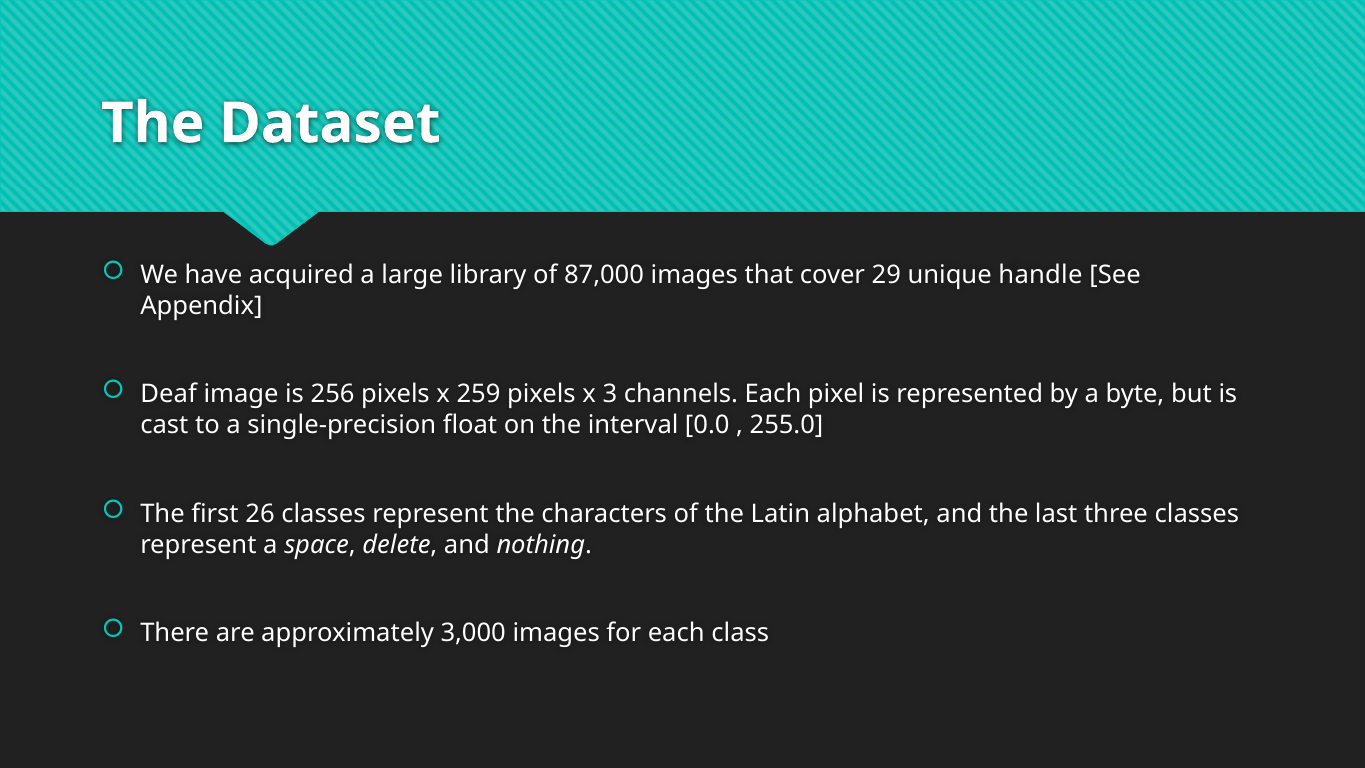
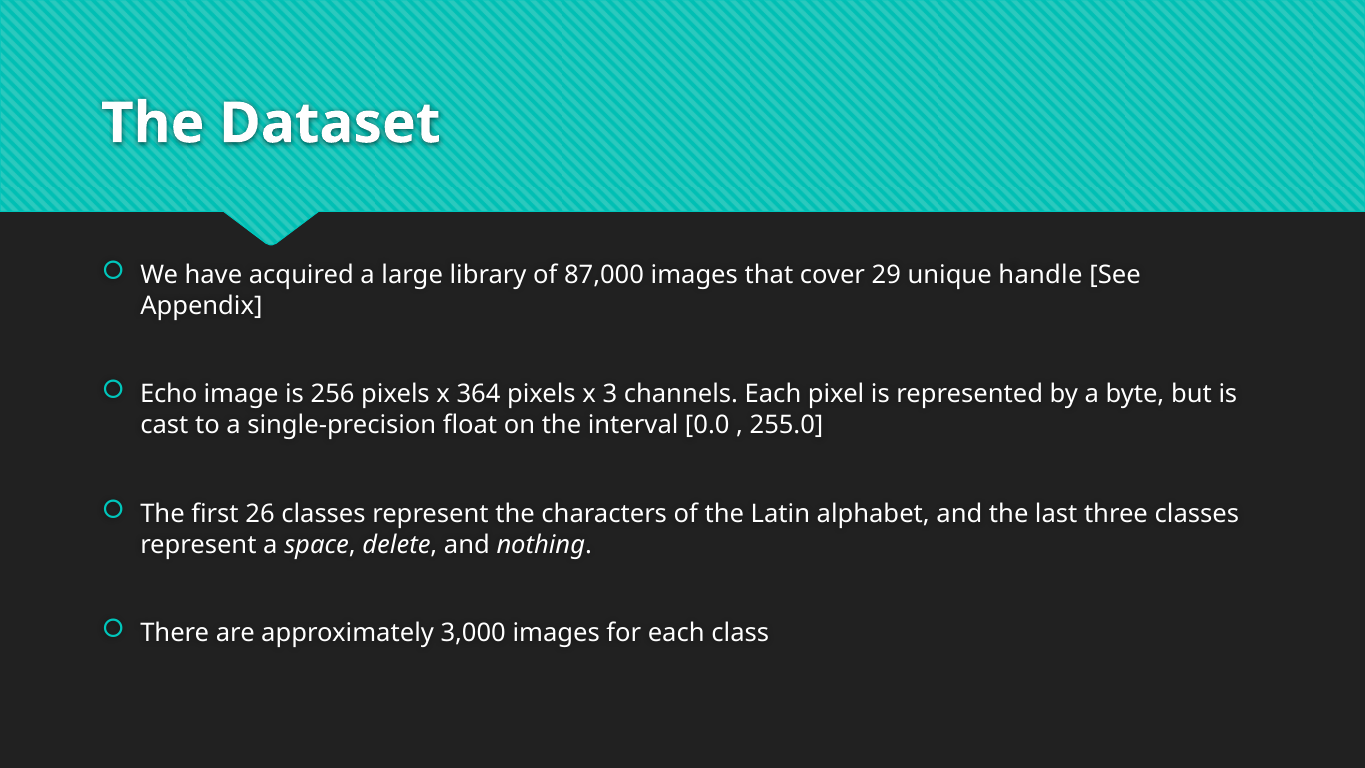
Deaf: Deaf -> Echo
259: 259 -> 364
